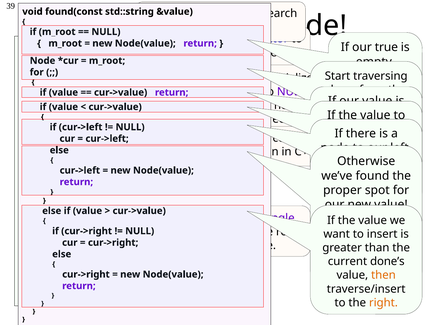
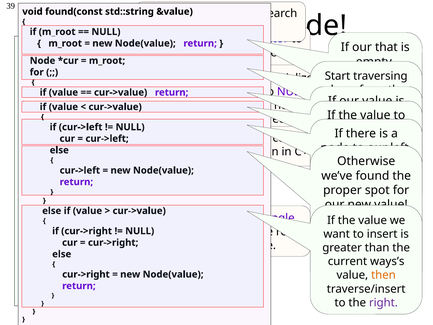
our true: true -> that
done’s: done’s -> ways’s
right at (383, 302) colour: orange -> purple
